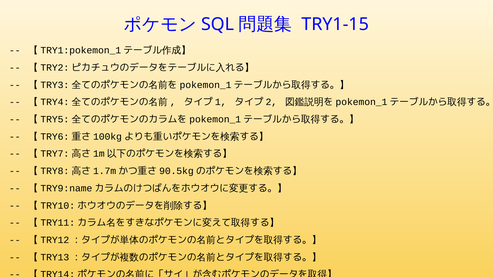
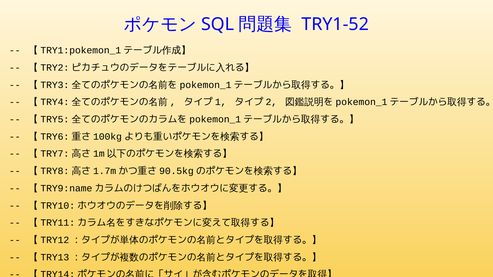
TRY1-15: TRY1-15 -> TRY1-52
